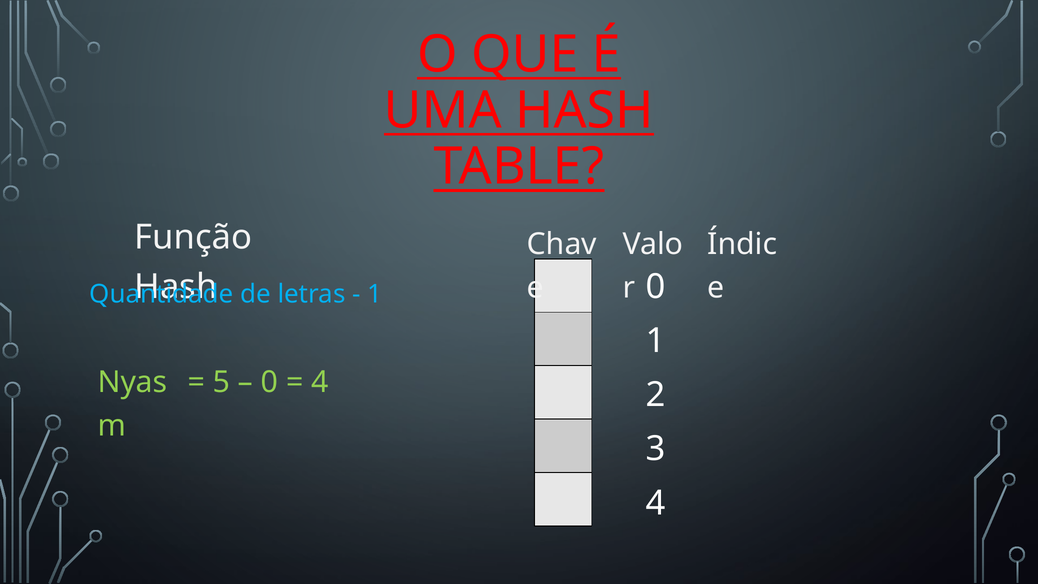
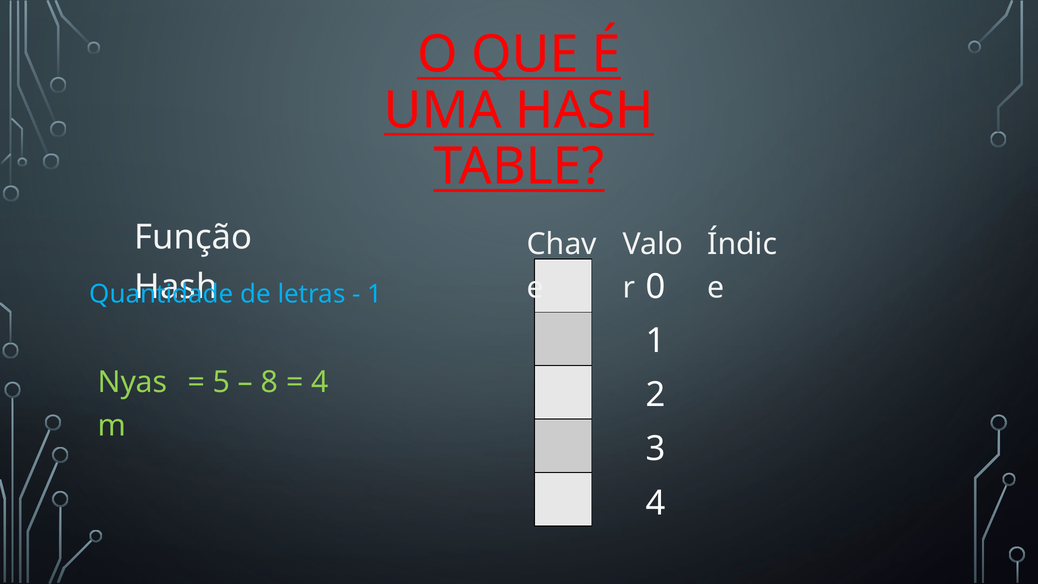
0 at (270, 382): 0 -> 8
